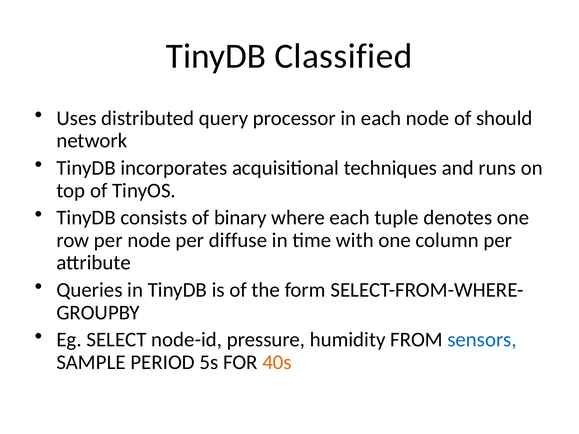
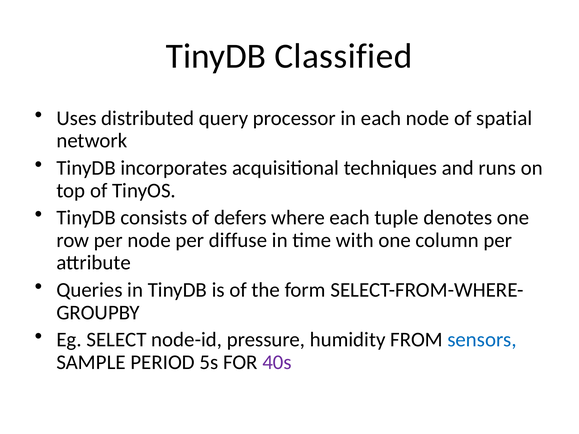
should: should -> spatial
binary: binary -> defers
40s colour: orange -> purple
